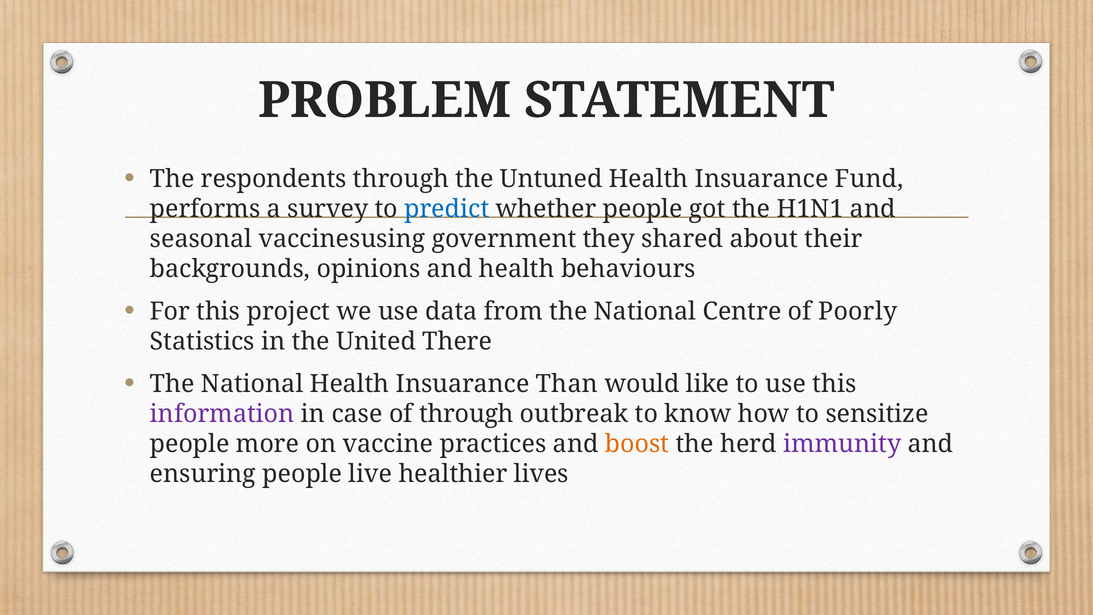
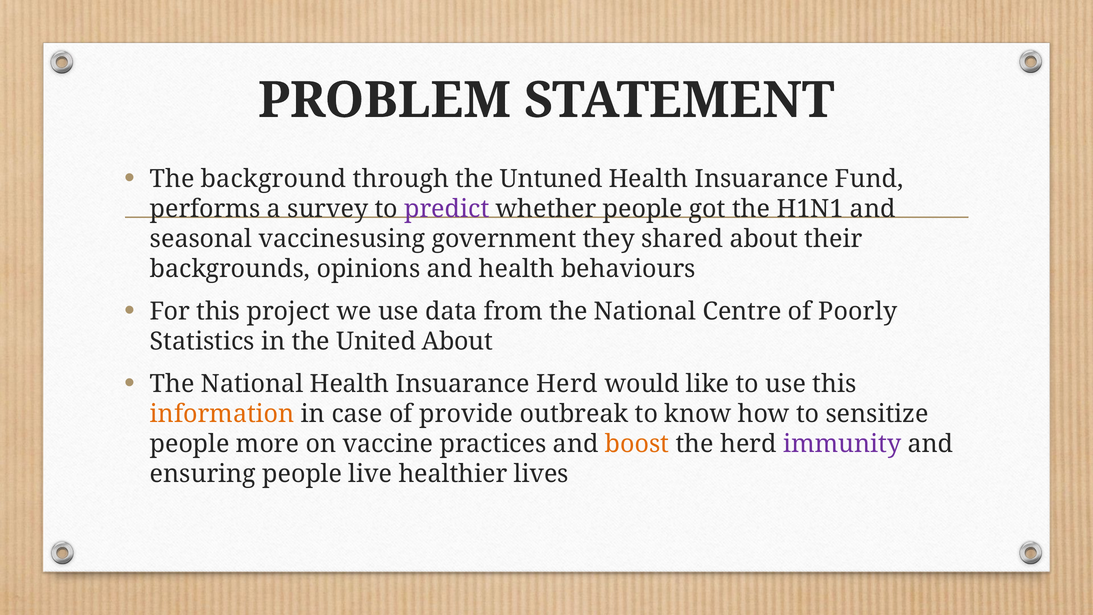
respondents: respondents -> background
predict colour: blue -> purple
United There: There -> About
Insuarance Than: Than -> Herd
information colour: purple -> orange
of through: through -> provide
